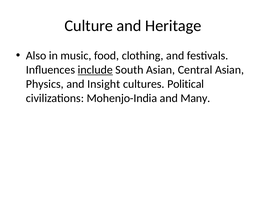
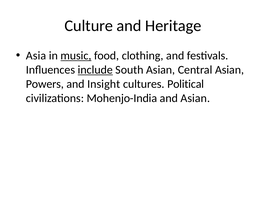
Also: Also -> Asia
music underline: none -> present
Physics: Physics -> Powers
and Many: Many -> Asian
